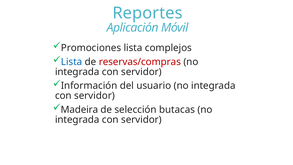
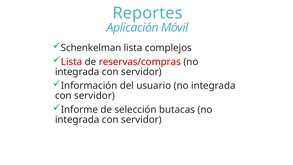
Promociones: Promociones -> Schenkelman
Lista at (72, 62) colour: blue -> red
Madeira: Madeira -> Informe
